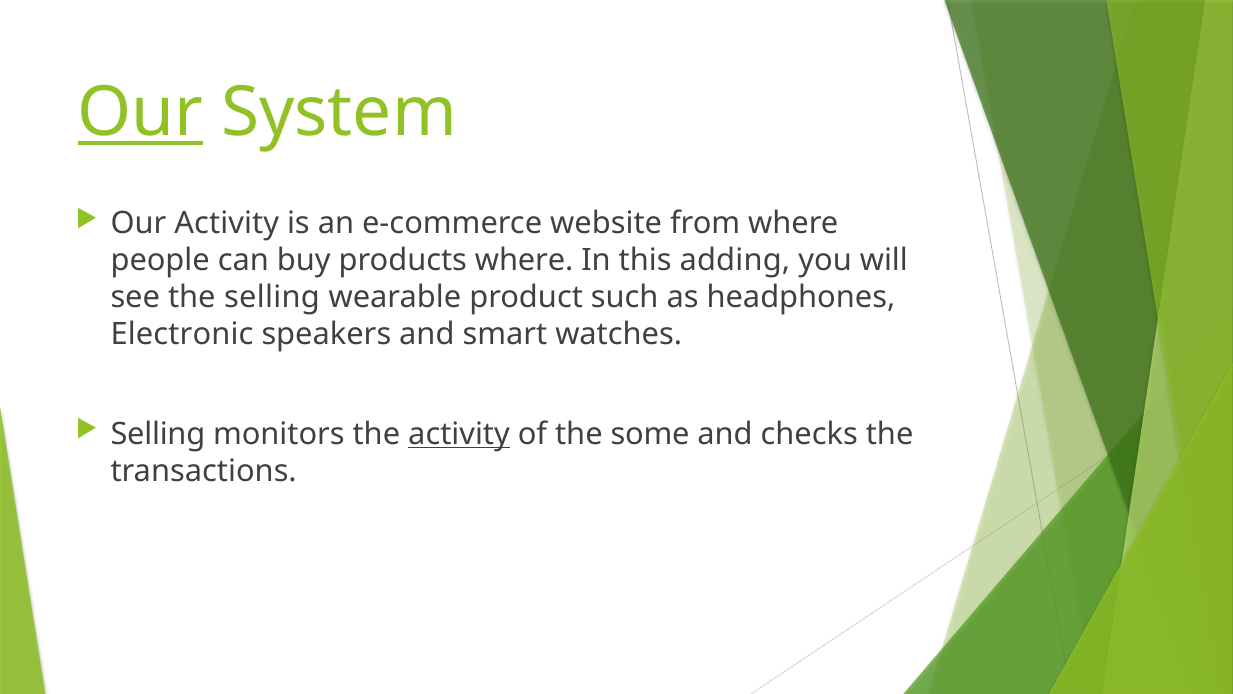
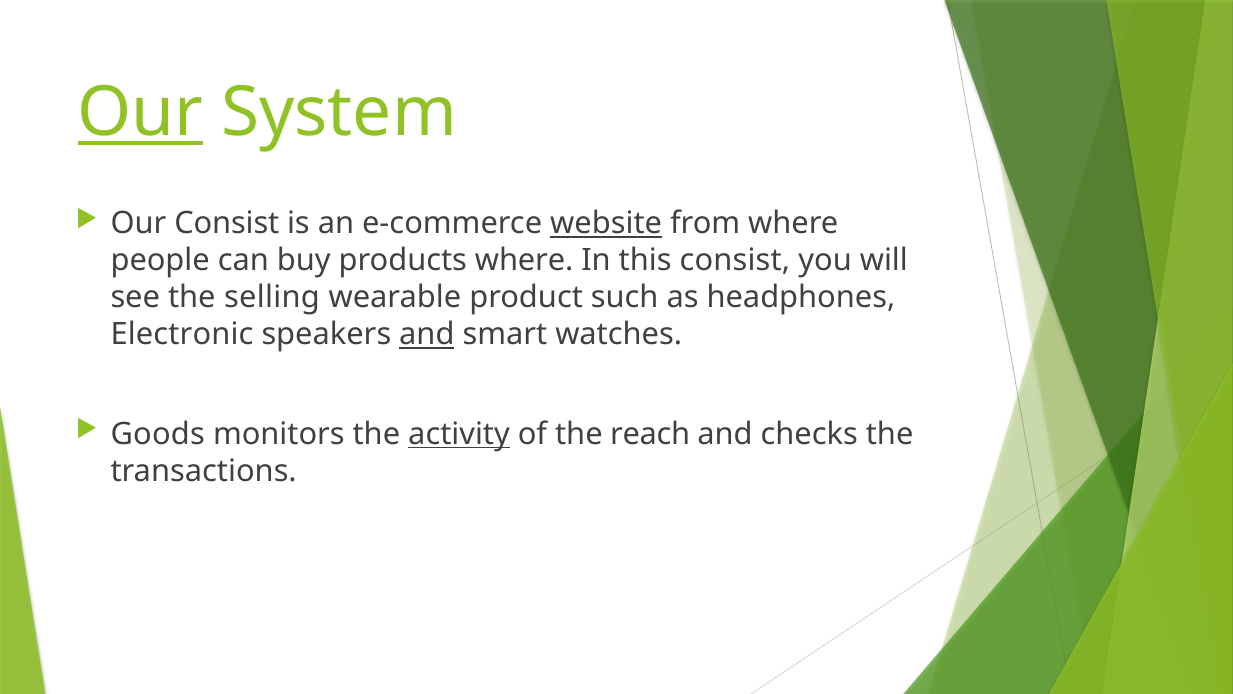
Our Activity: Activity -> Consist
website underline: none -> present
this adding: adding -> consist
and at (427, 334) underline: none -> present
Selling at (158, 434): Selling -> Goods
some: some -> reach
